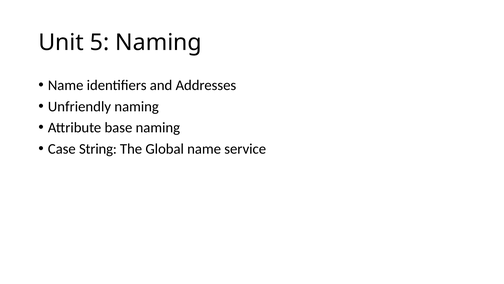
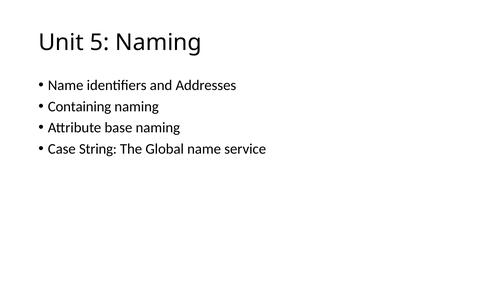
Unfriendly: Unfriendly -> Containing
